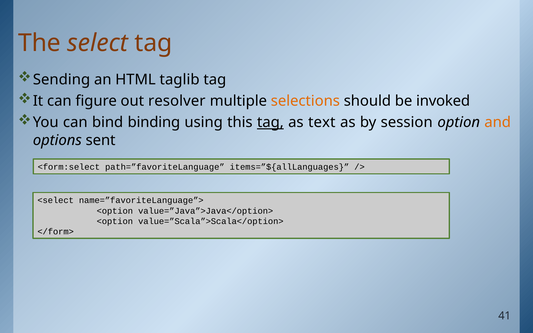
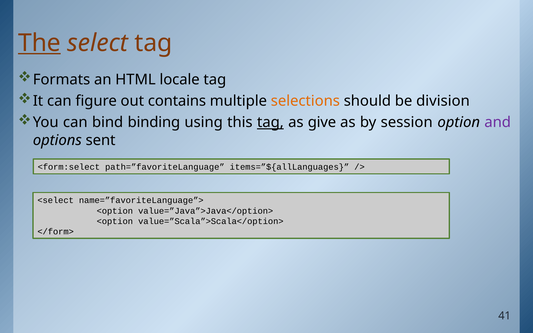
The underline: none -> present
Sending: Sending -> Formats
taglib: taglib -> locale
resolver: resolver -> contains
invoked: invoked -> division
text: text -> give
and colour: orange -> purple
